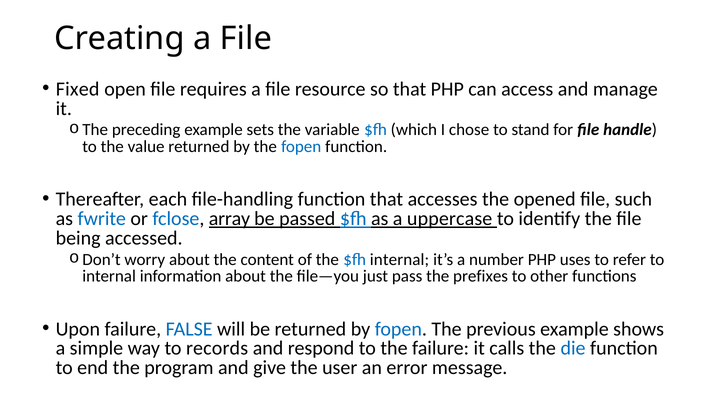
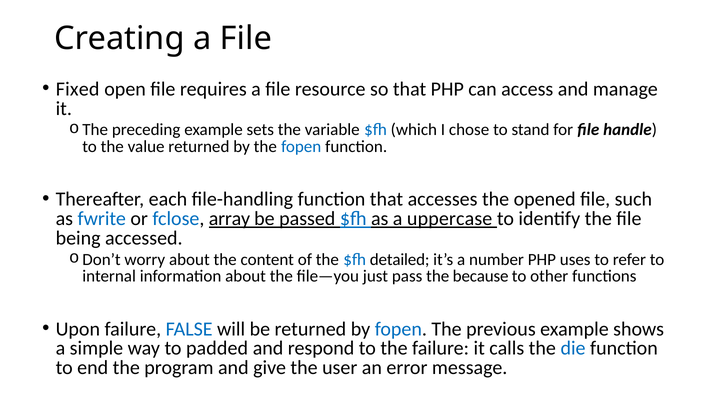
$fh internal: internal -> detailed
prefixes: prefixes -> because
records: records -> padded
